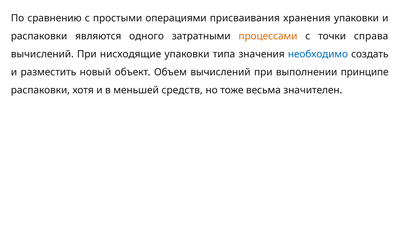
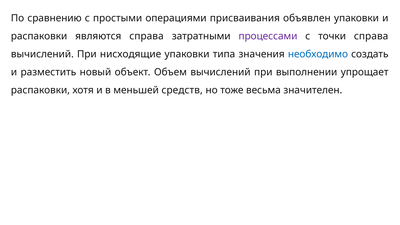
хранения: хранения -> объявлен
являются одного: одного -> справа
процессами colour: orange -> purple
принципе: принципе -> упрощает
